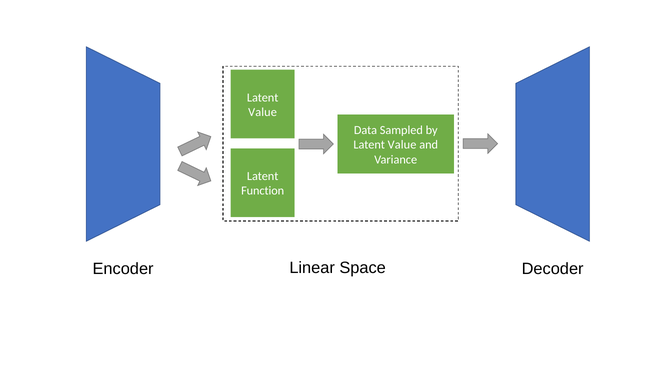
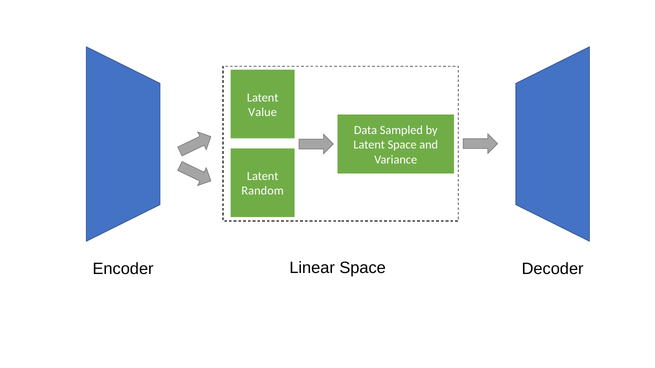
Value at (402, 145): Value -> Space
Function: Function -> Random
